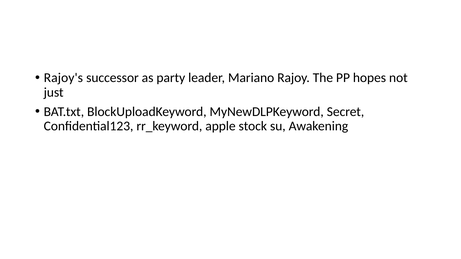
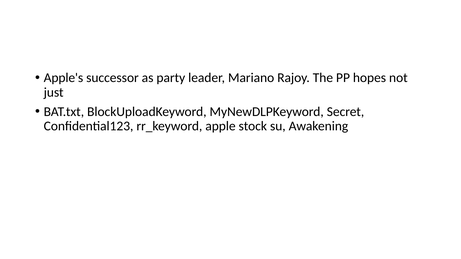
Rajoy's: Rajoy's -> Apple's
